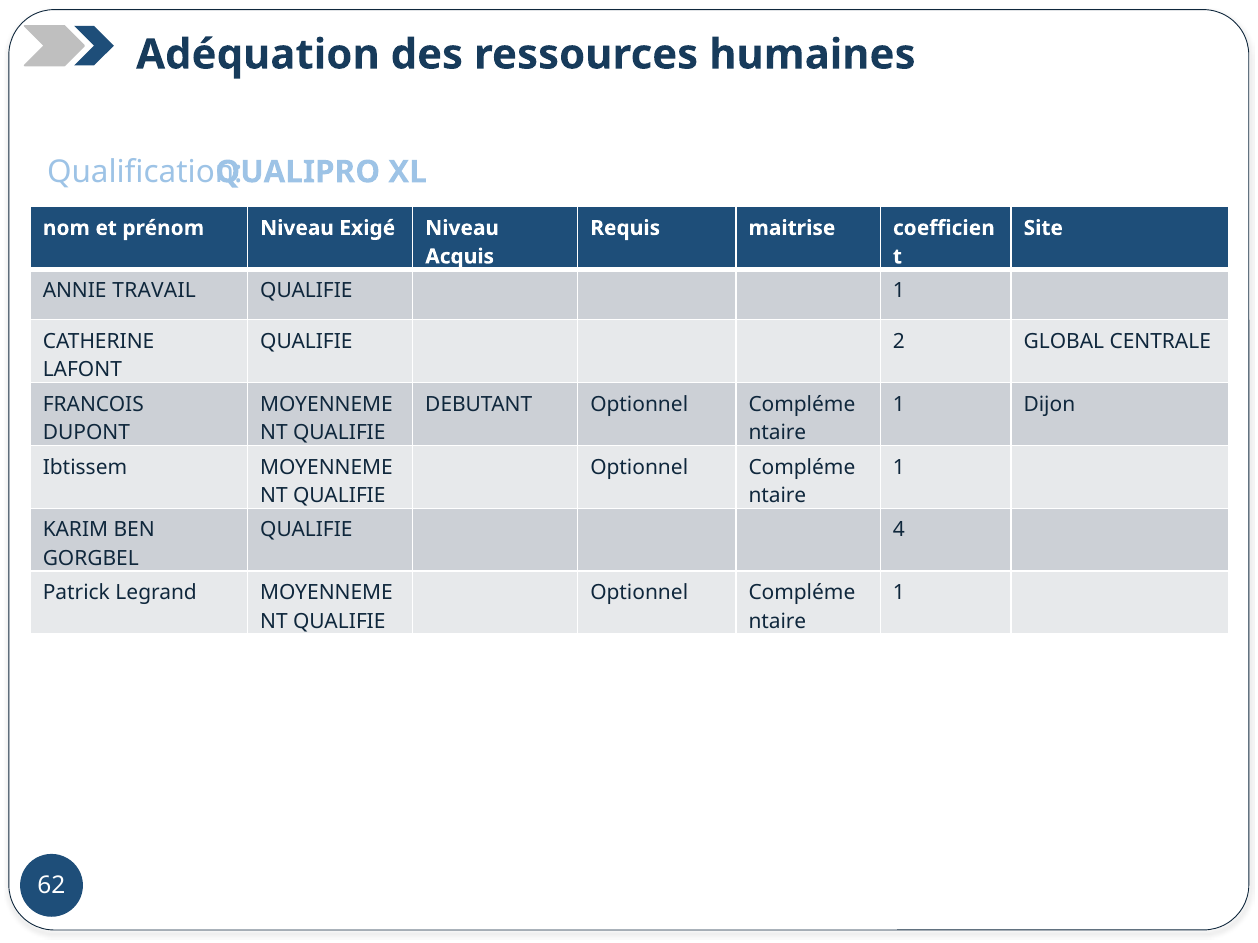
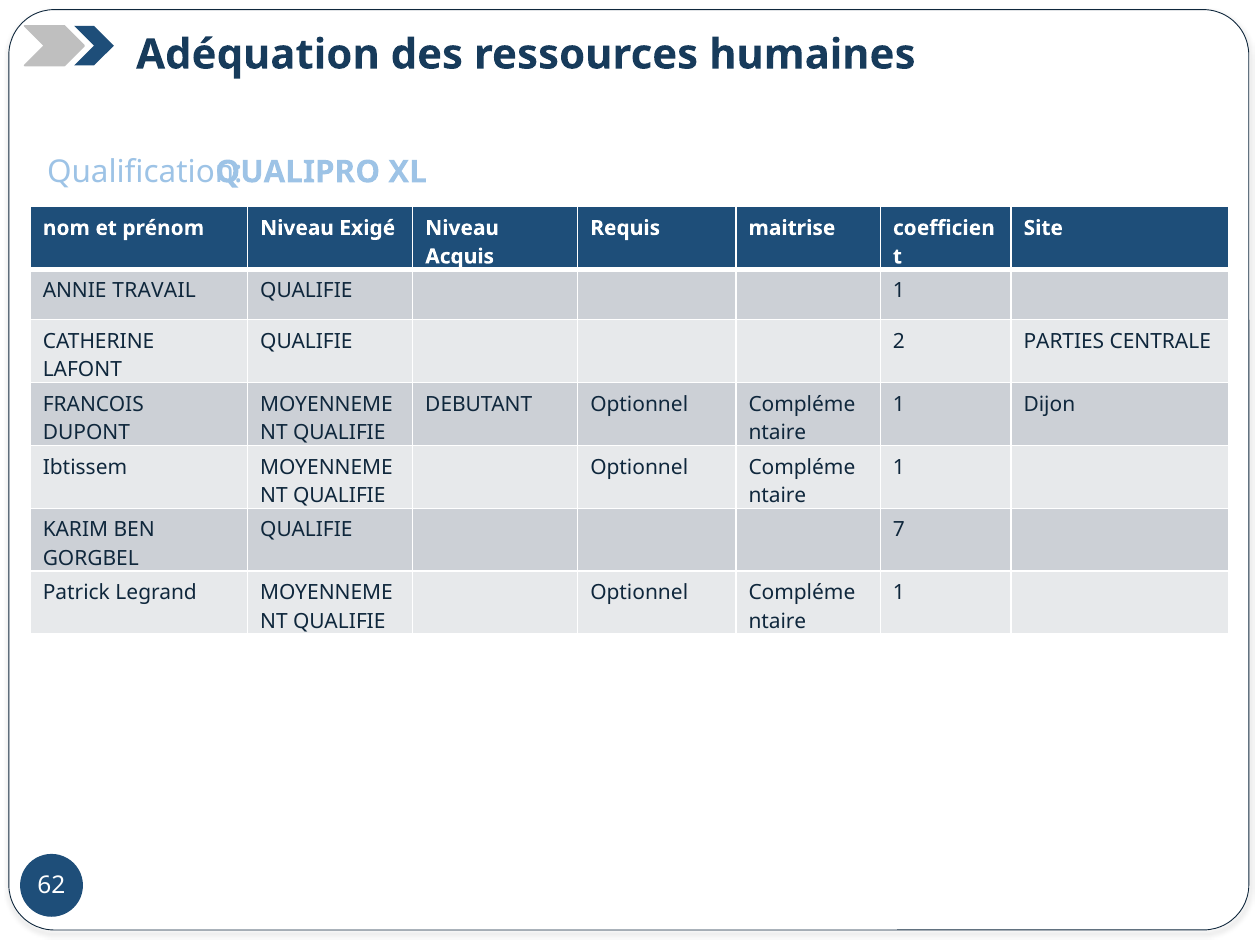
GLOBAL: GLOBAL -> PARTIES
4: 4 -> 7
